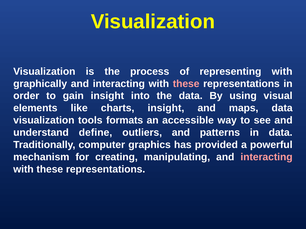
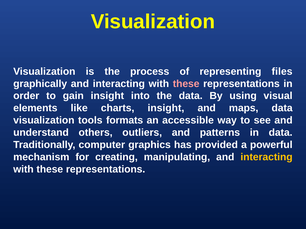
representing with: with -> files
define: define -> others
interacting at (267, 157) colour: pink -> yellow
